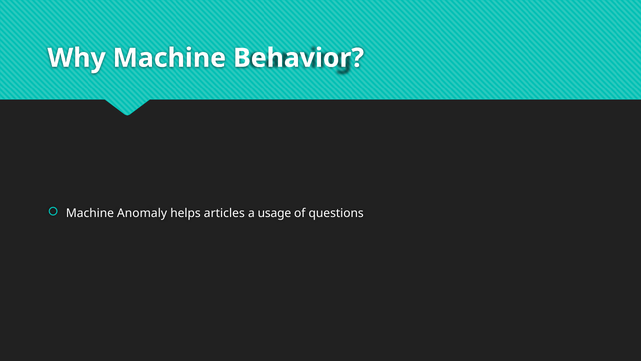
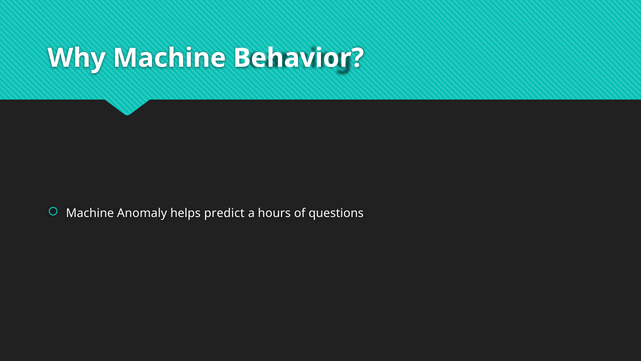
articles: articles -> predict
usage: usage -> hours
